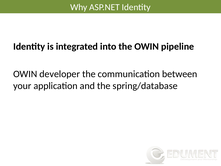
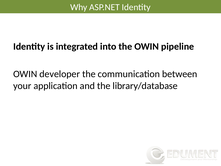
spring/database: spring/database -> library/database
